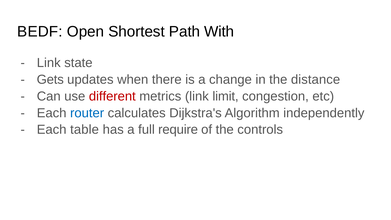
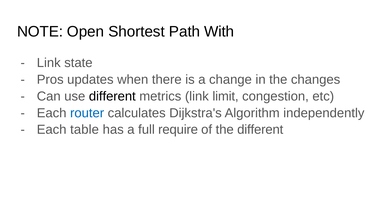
BEDF: BEDF -> NOTE
Gets: Gets -> Pros
distance: distance -> changes
different at (112, 96) colour: red -> black
the controls: controls -> different
